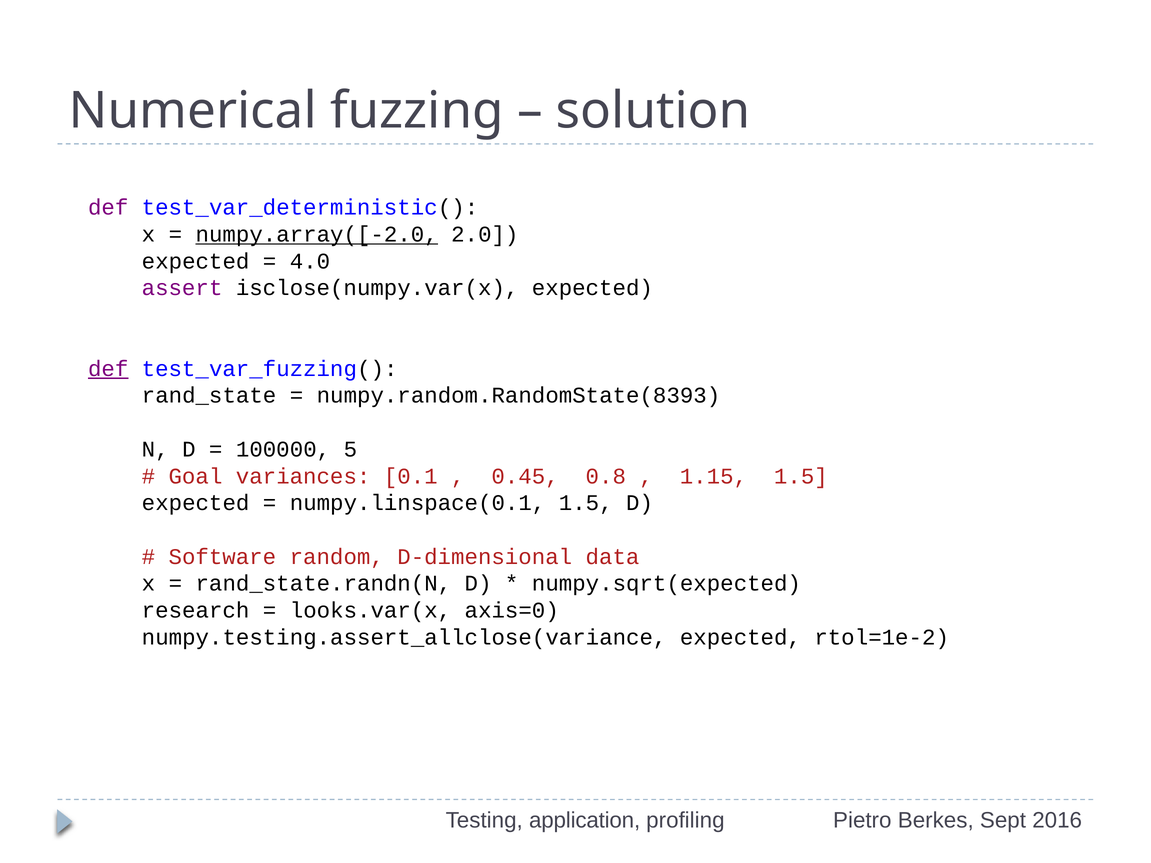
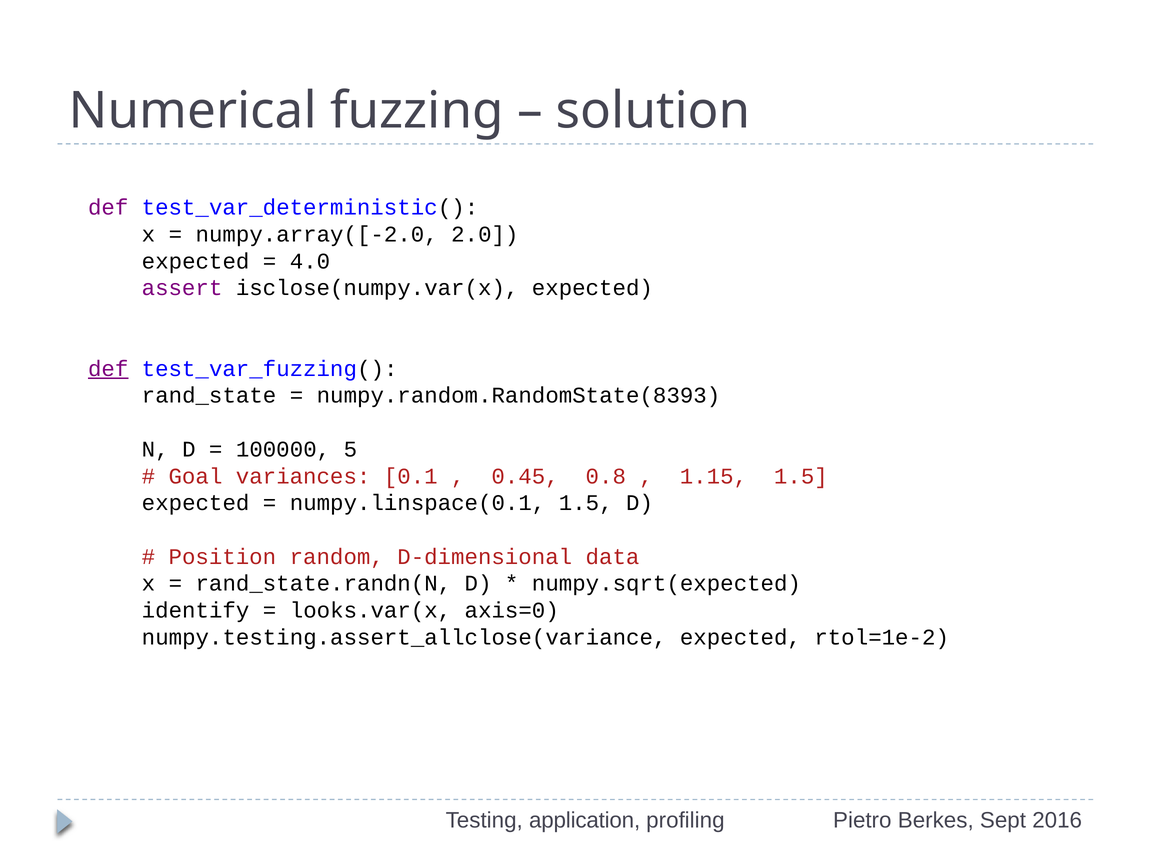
numpy.array([-2.0 underline: present -> none
Software: Software -> Position
research: research -> identify
